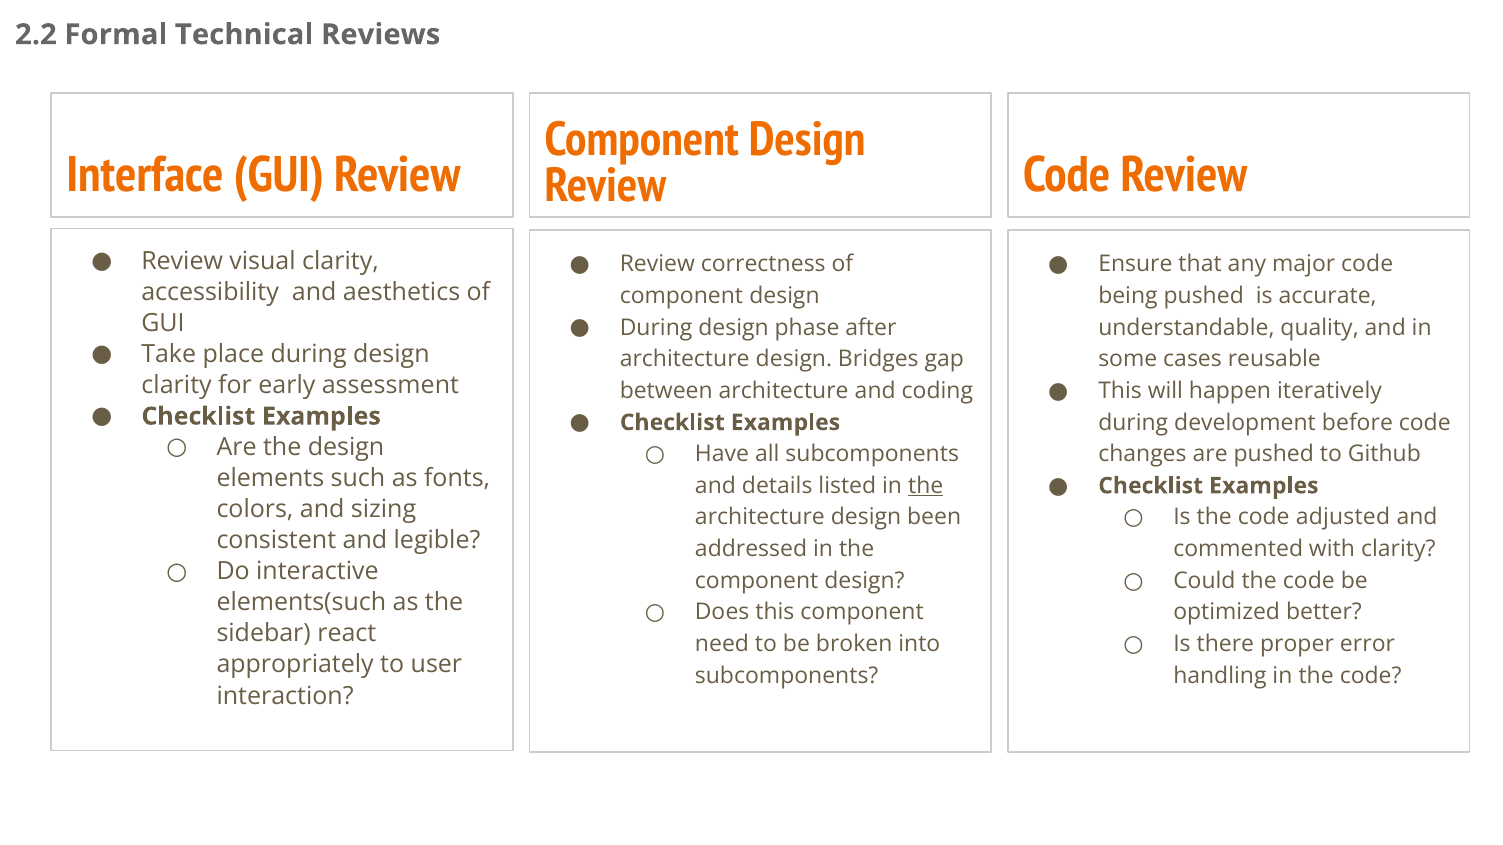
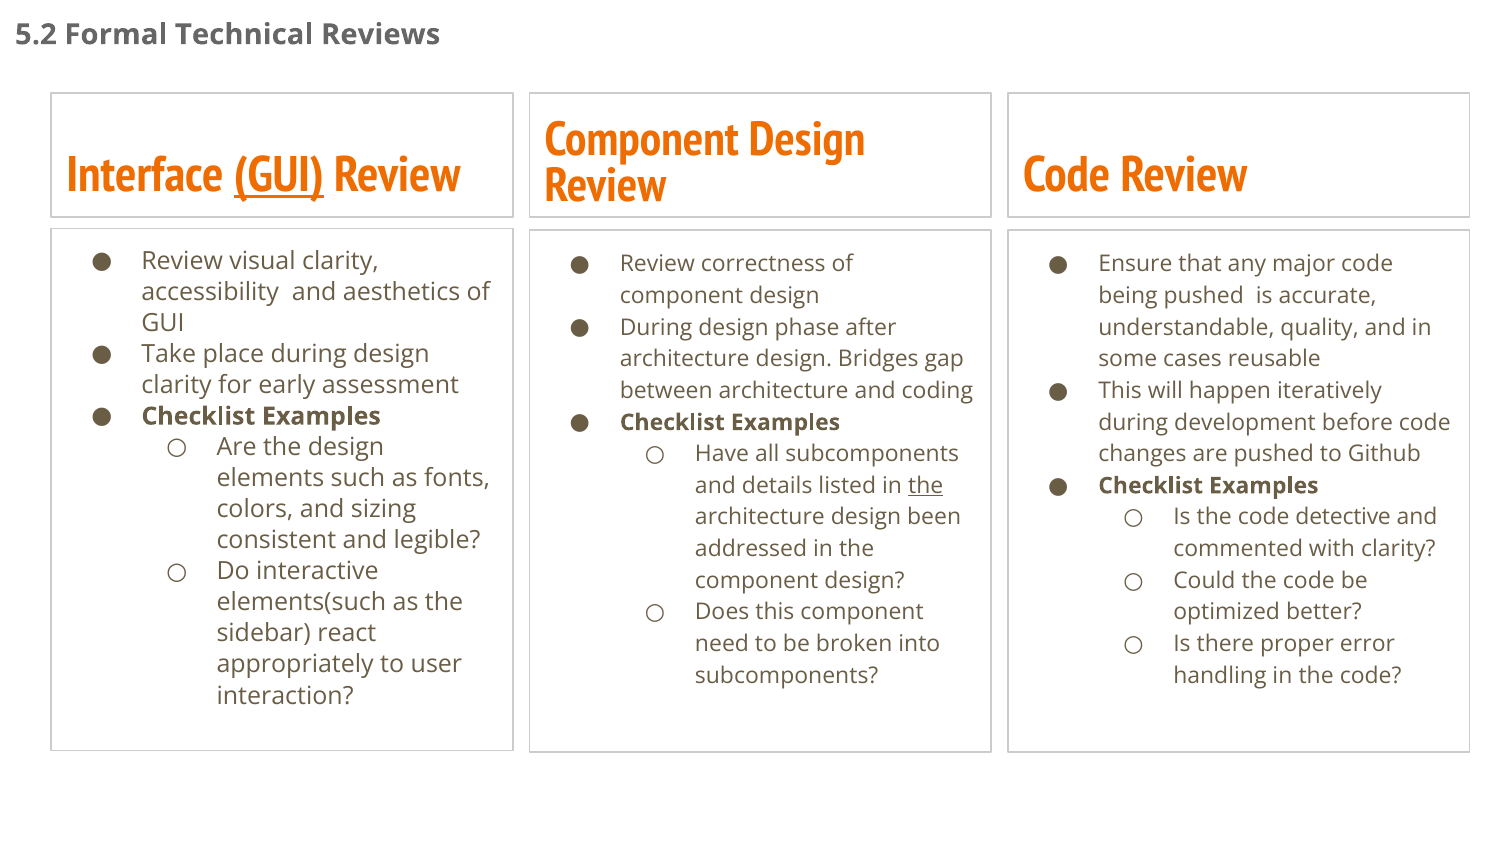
2.2: 2.2 -> 5.2
GUI at (279, 175) underline: none -> present
adjusted: adjusted -> detective
